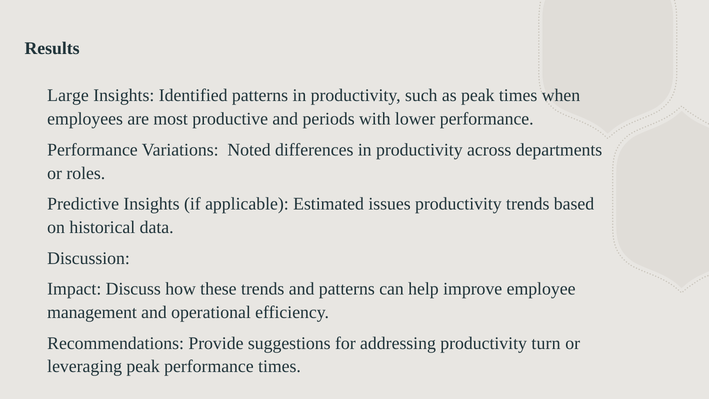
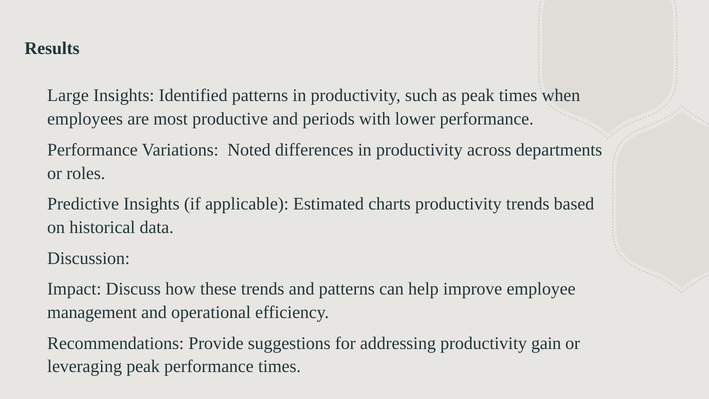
issues: issues -> charts
turn: turn -> gain
